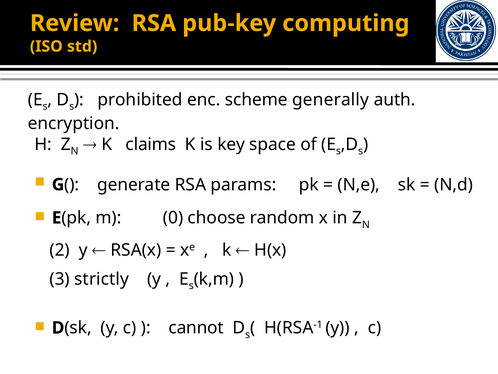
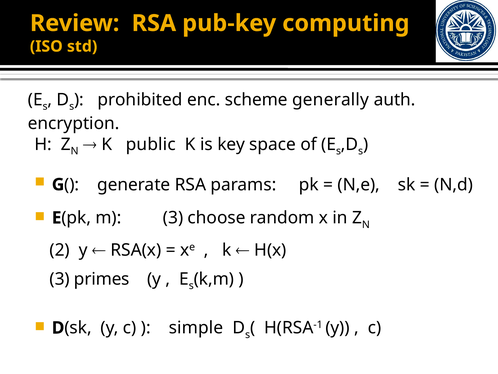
claims: claims -> public
m 0: 0 -> 3
strictly: strictly -> primes
cannot: cannot -> simple
